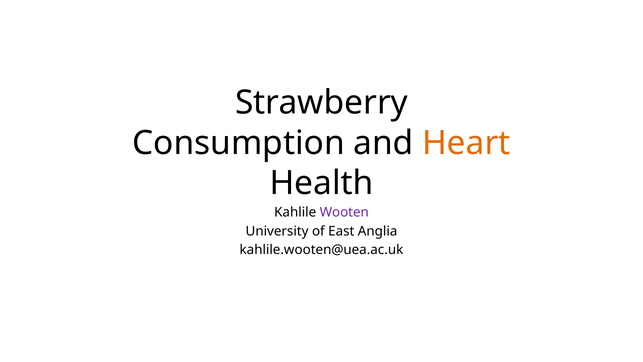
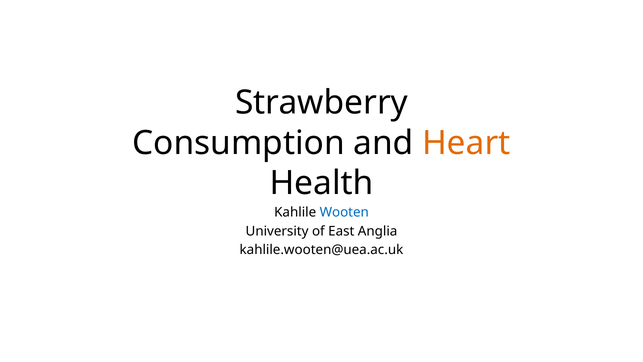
Wooten colour: purple -> blue
